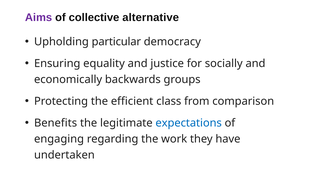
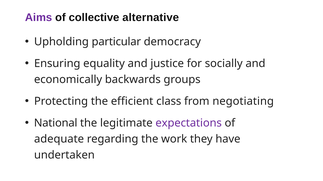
comparison: comparison -> negotiating
Benefits: Benefits -> National
expectations colour: blue -> purple
engaging: engaging -> adequate
